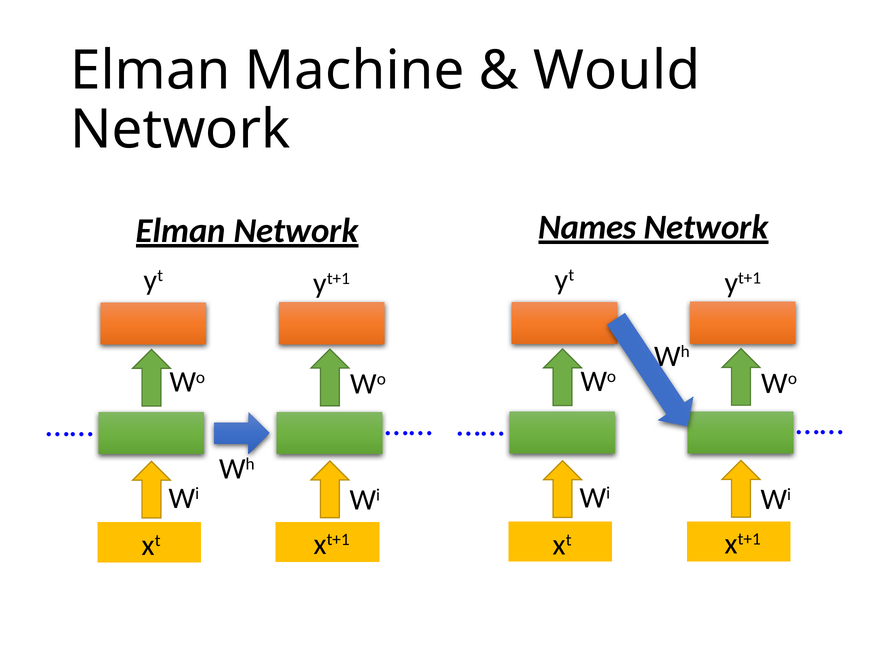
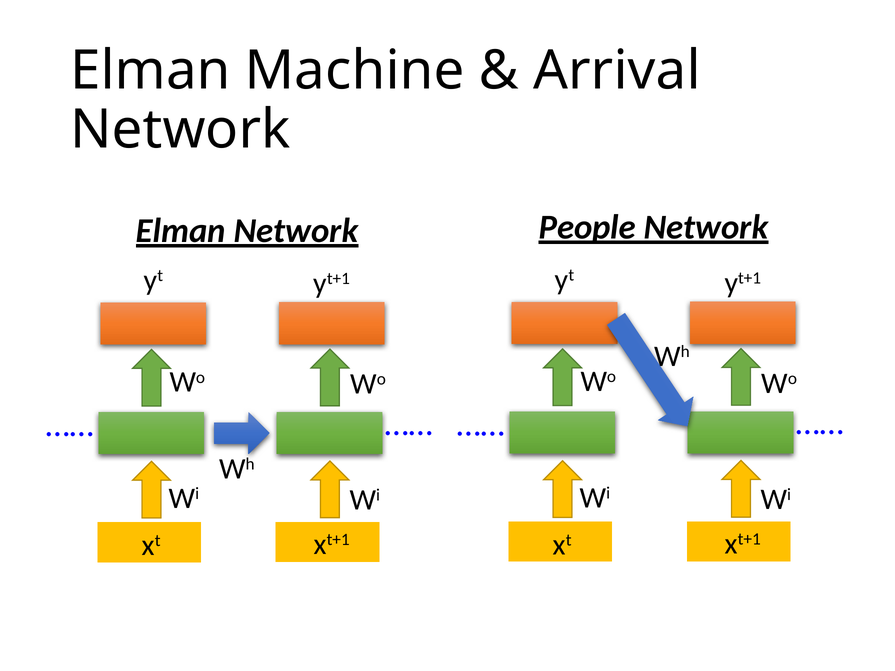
Would: Would -> Arrival
Names: Names -> People
